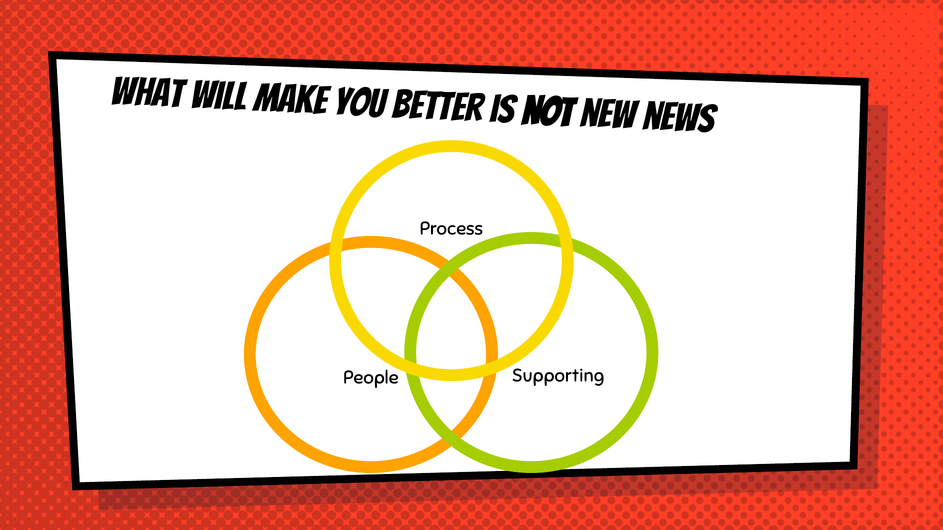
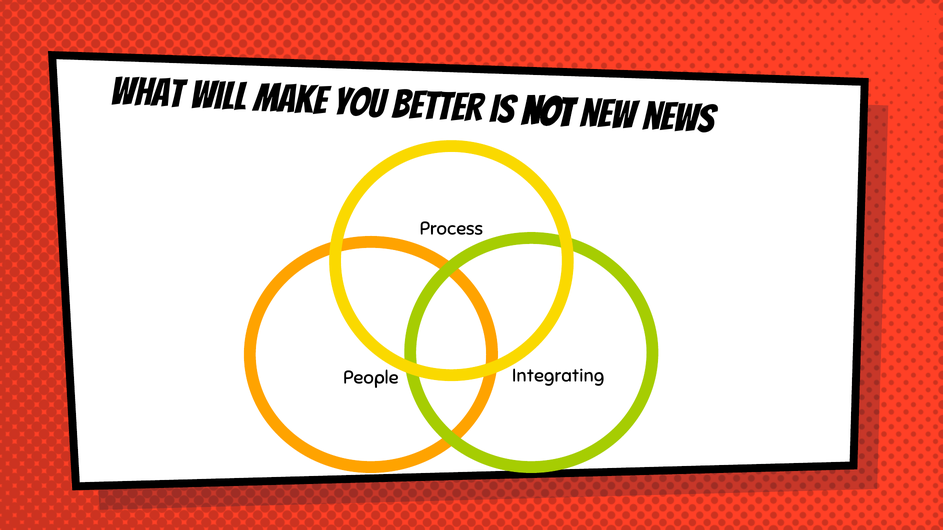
Supporting: Supporting -> Integrating
